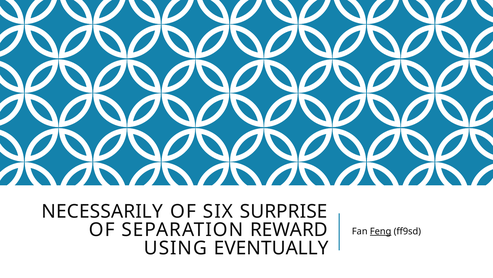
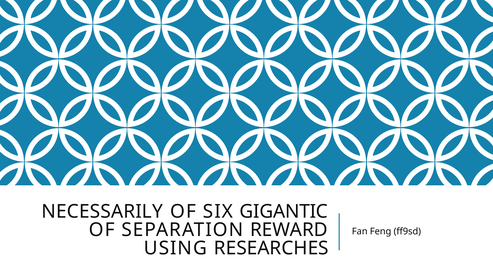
SURPRISE: SURPRISE -> GIGANTIC
Feng underline: present -> none
EVENTUALLY: EVENTUALLY -> RESEARCHES
